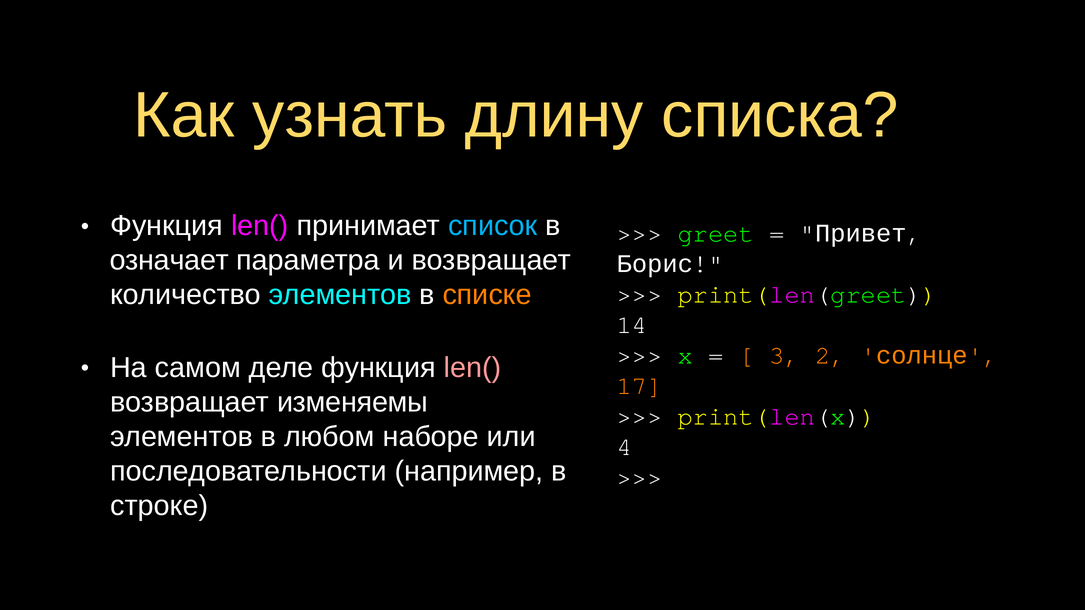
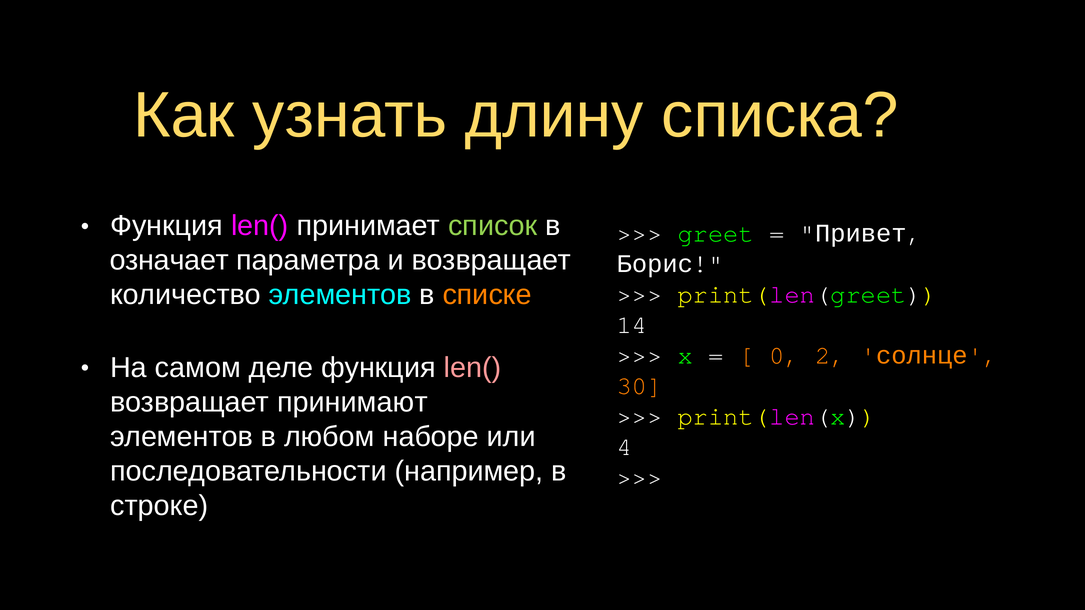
список colour: light blue -> light green
3: 3 -> 0
17: 17 -> 30
изменяемы: изменяемы -> принимают
